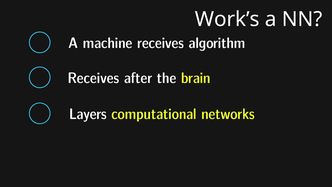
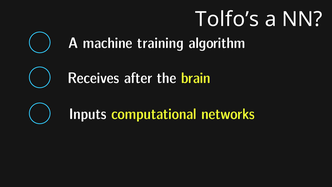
Work’s: Work’s -> Tolfo’s
machine receives: receives -> training
Layers: Layers -> Inputs
